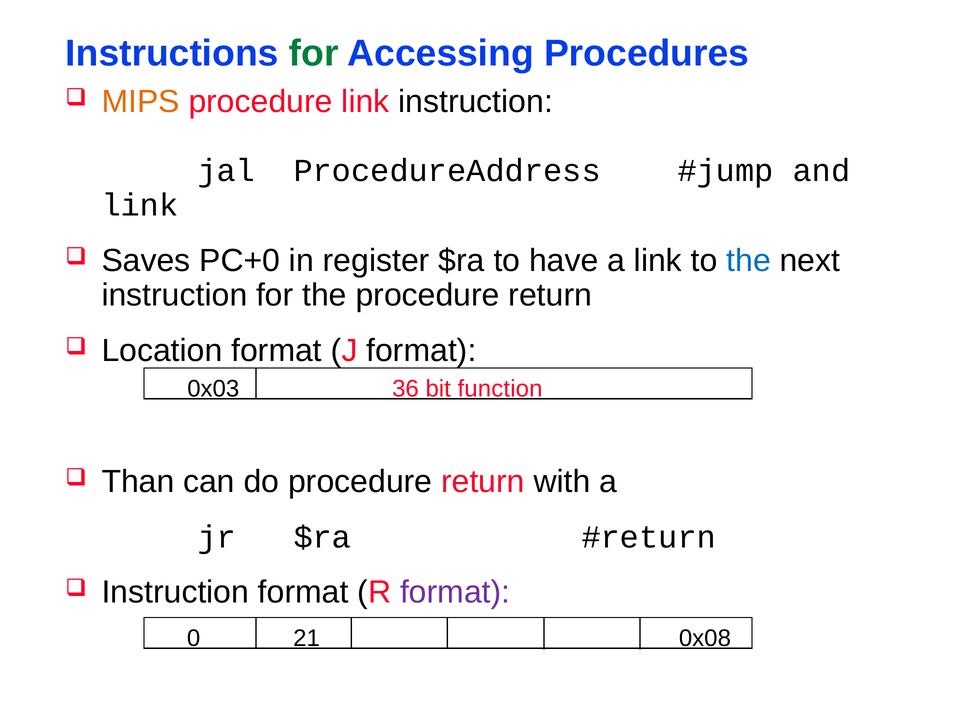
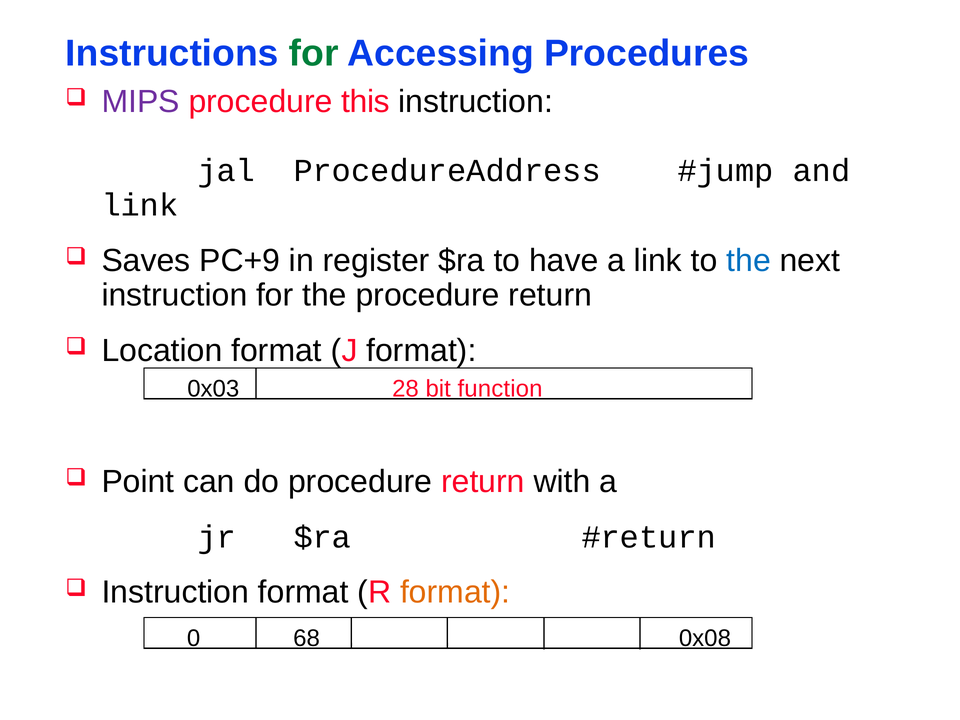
MIPS colour: orange -> purple
procedure link: link -> this
PC+0: PC+0 -> PC+9
36: 36 -> 28
Than: Than -> Point
format at (455, 592) colour: purple -> orange
21: 21 -> 68
